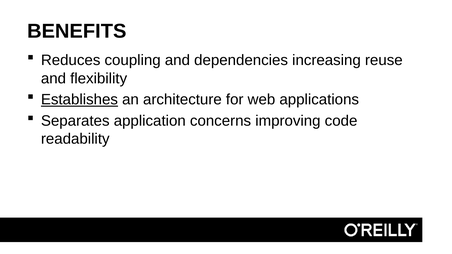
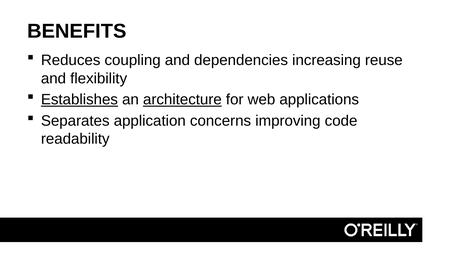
architecture underline: none -> present
